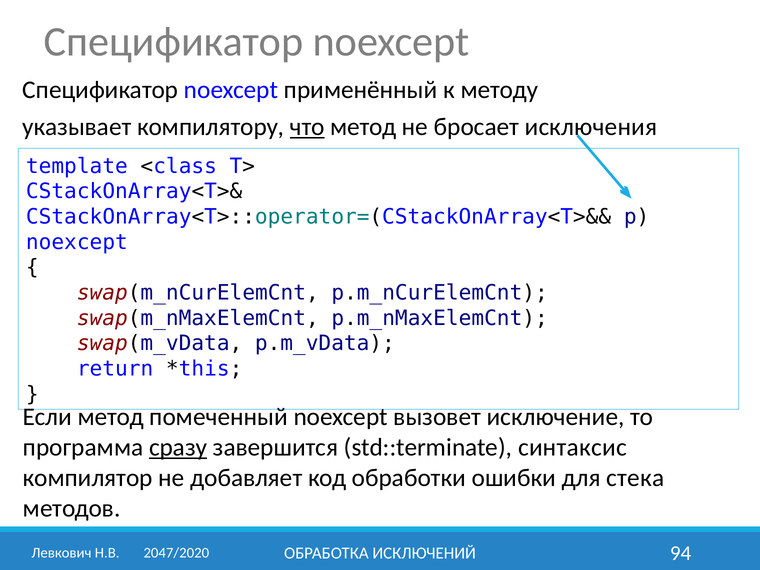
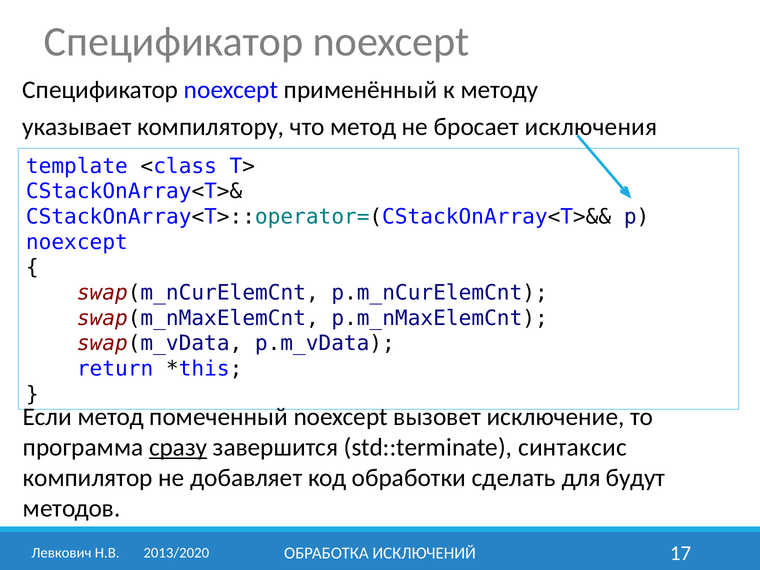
что underline: present -> none
ошибки: ошибки -> сделать
стека: стека -> будут
94: 94 -> 17
2047/2020: 2047/2020 -> 2013/2020
